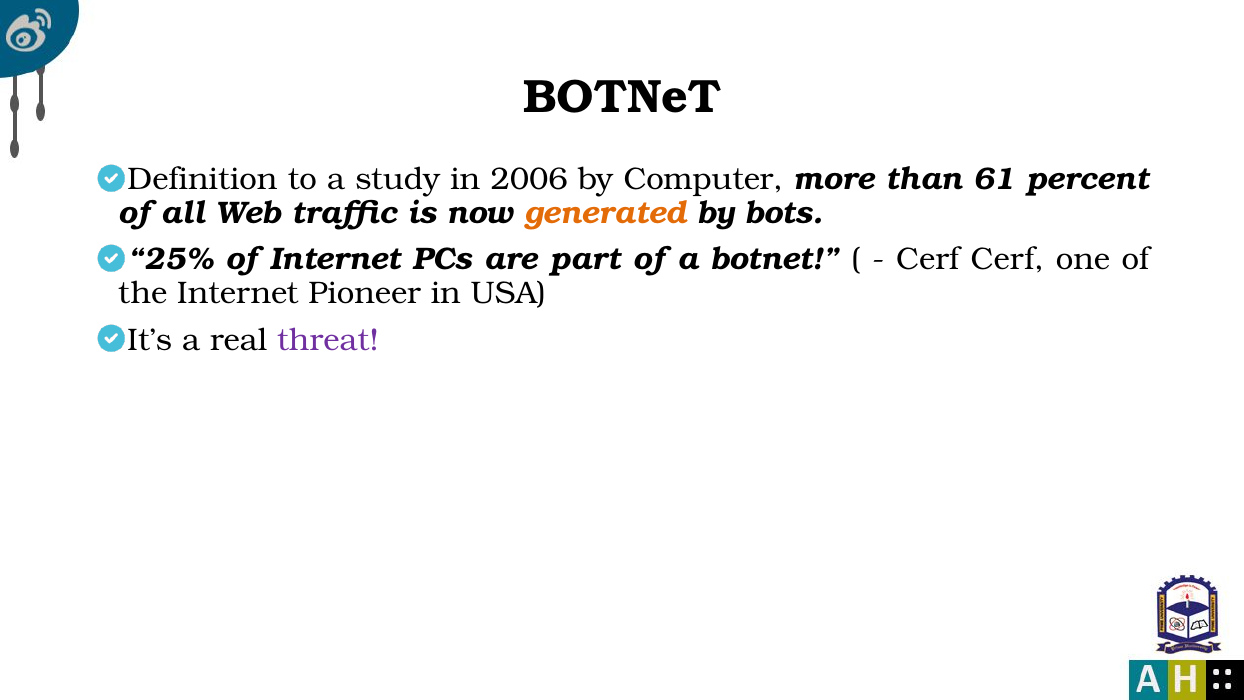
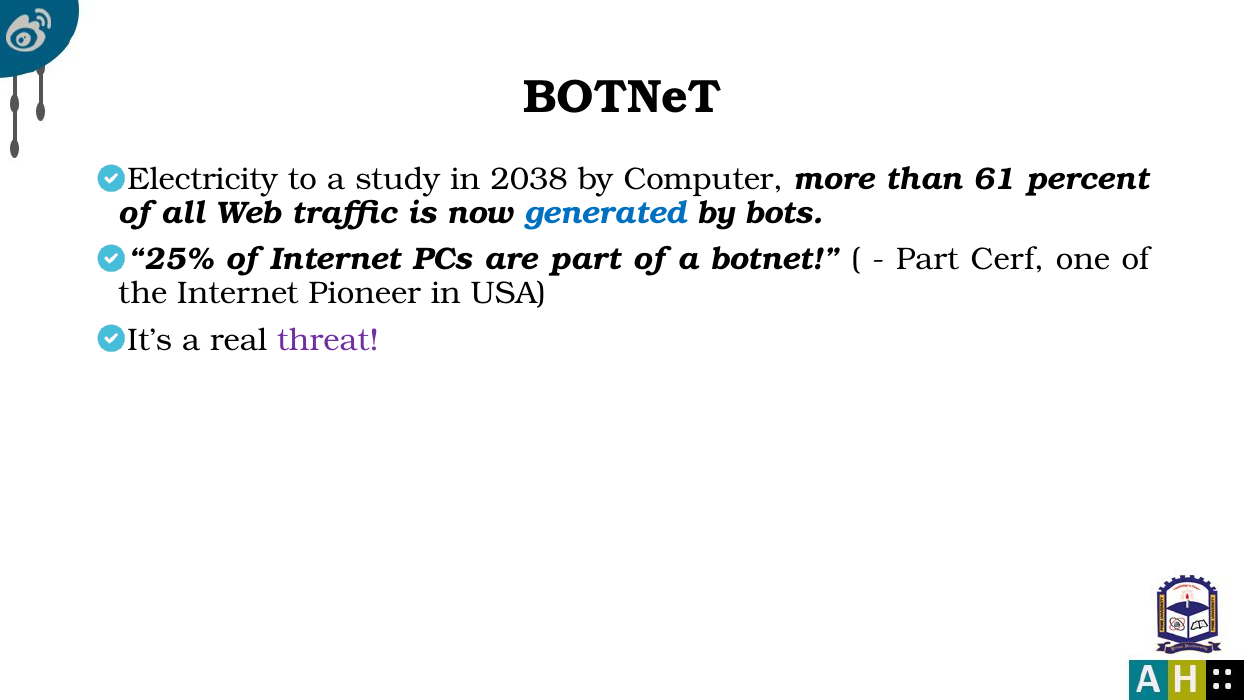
Definition: Definition -> Electricity
2006: 2006 -> 2038
generated colour: orange -> blue
Cerf at (928, 260): Cerf -> Part
